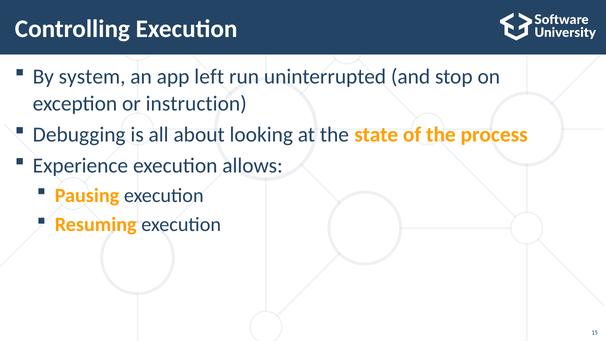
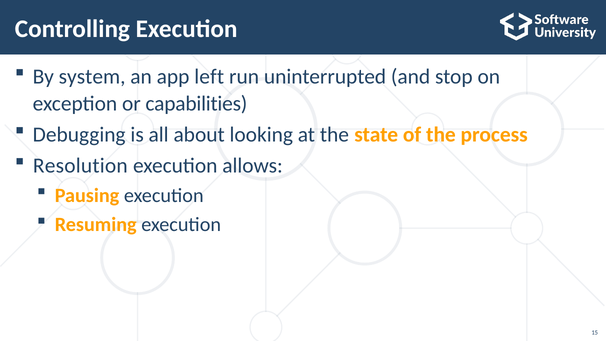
instruction: instruction -> capabilities
Experience: Experience -> Resolution
